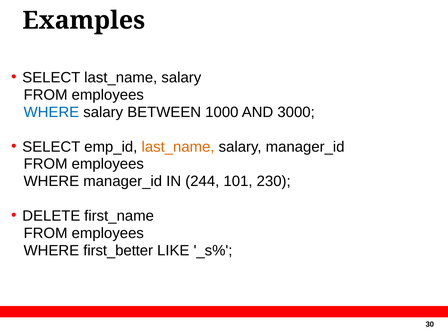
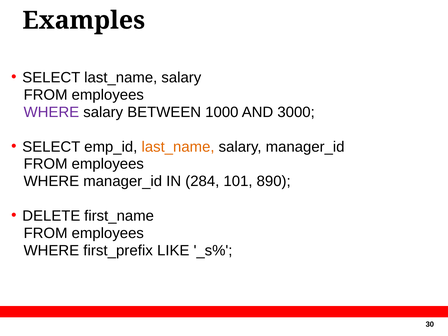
WHERE at (51, 112) colour: blue -> purple
244: 244 -> 284
230: 230 -> 890
first_better: first_better -> first_prefix
